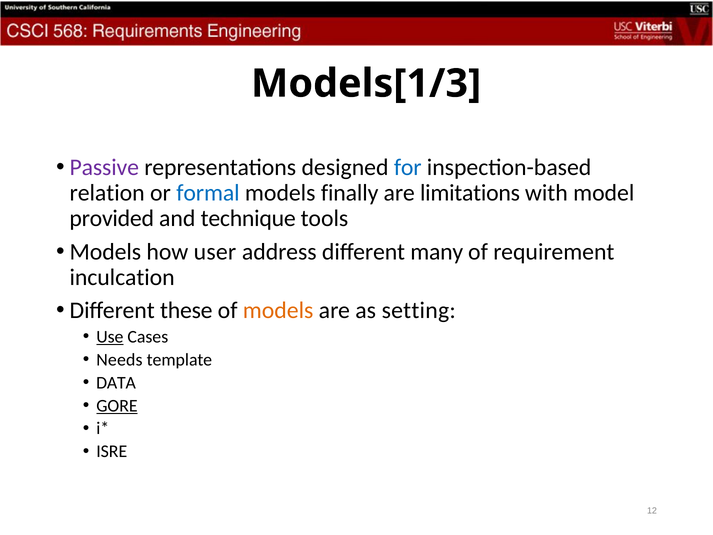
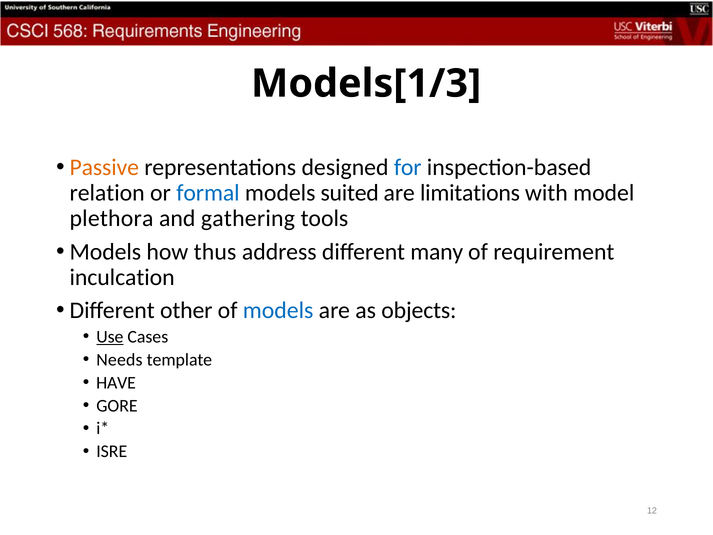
Passive colour: purple -> orange
finally: finally -> suited
provided: provided -> plethora
technique: technique -> gathering
user: user -> thus
these: these -> other
models at (278, 310) colour: orange -> blue
setting: setting -> objects
DATA: DATA -> HAVE
GORE underline: present -> none
